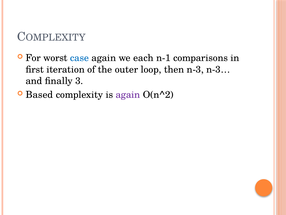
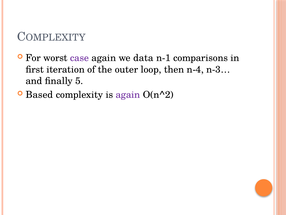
case colour: blue -> purple
each: each -> data
n-3: n-3 -> n-4
3: 3 -> 5
